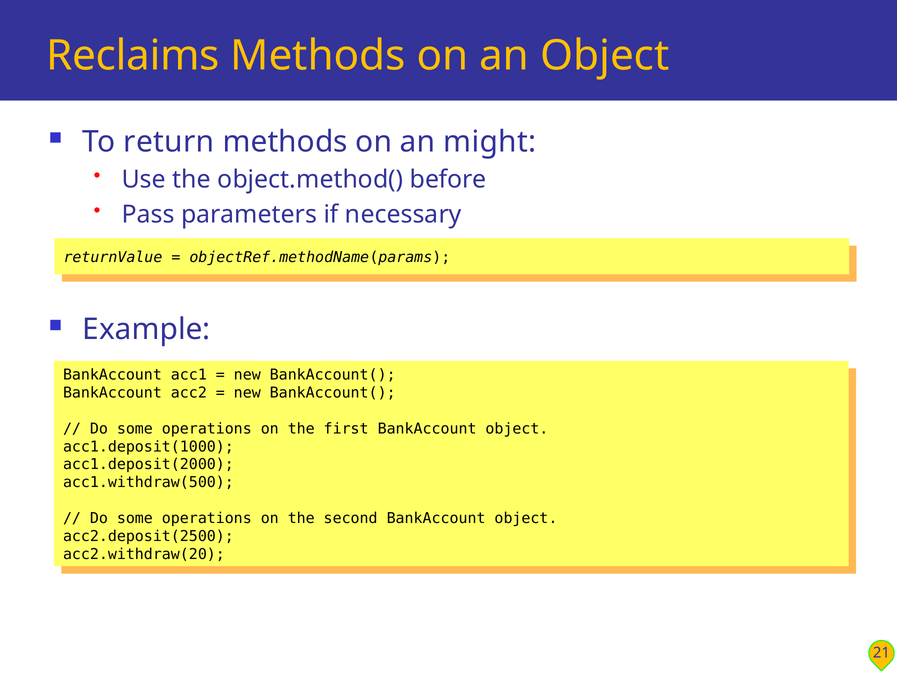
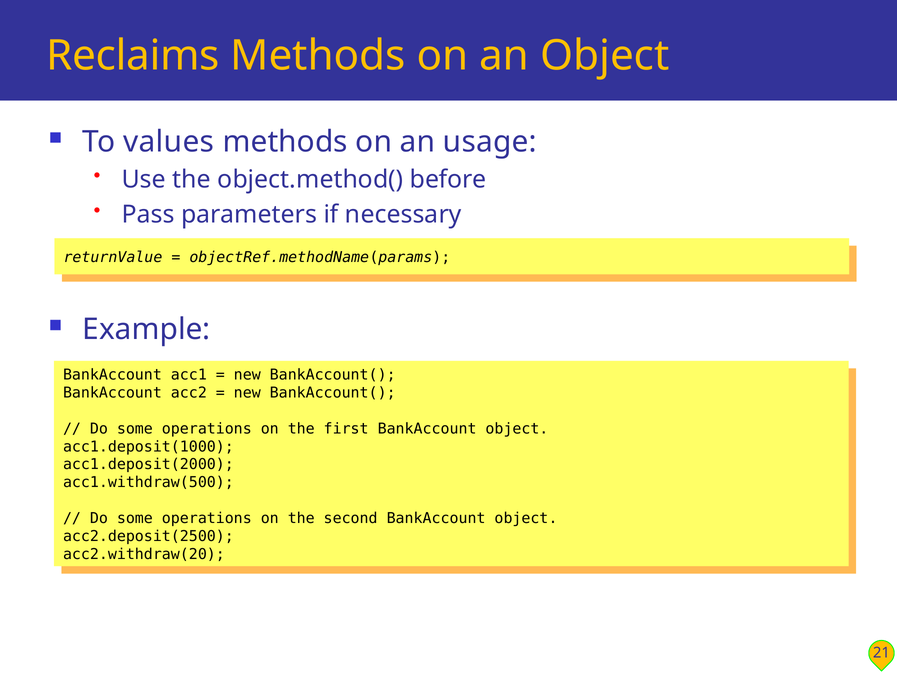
return: return -> values
might: might -> usage
